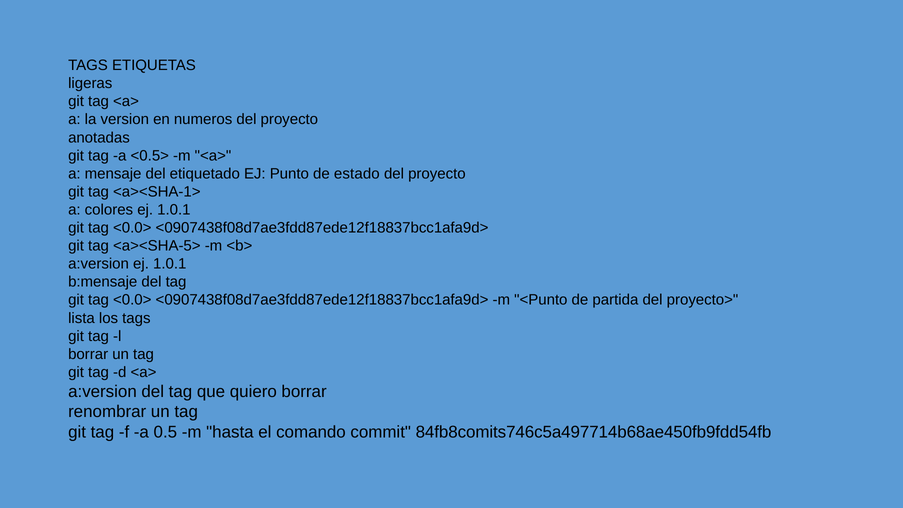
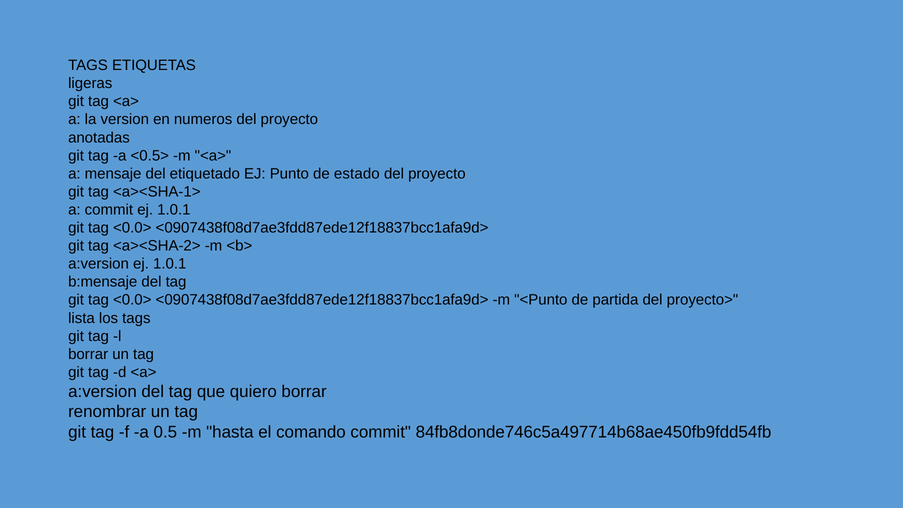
a colores: colores -> commit
<a><SHA-5>: <a><SHA-5> -> <a><SHA-2>
84fb8comits746c5a497714b68ae450fb9fdd54fb: 84fb8comits746c5a497714b68ae450fb9fdd54fb -> 84fb8donde746c5a497714b68ae450fb9fdd54fb
